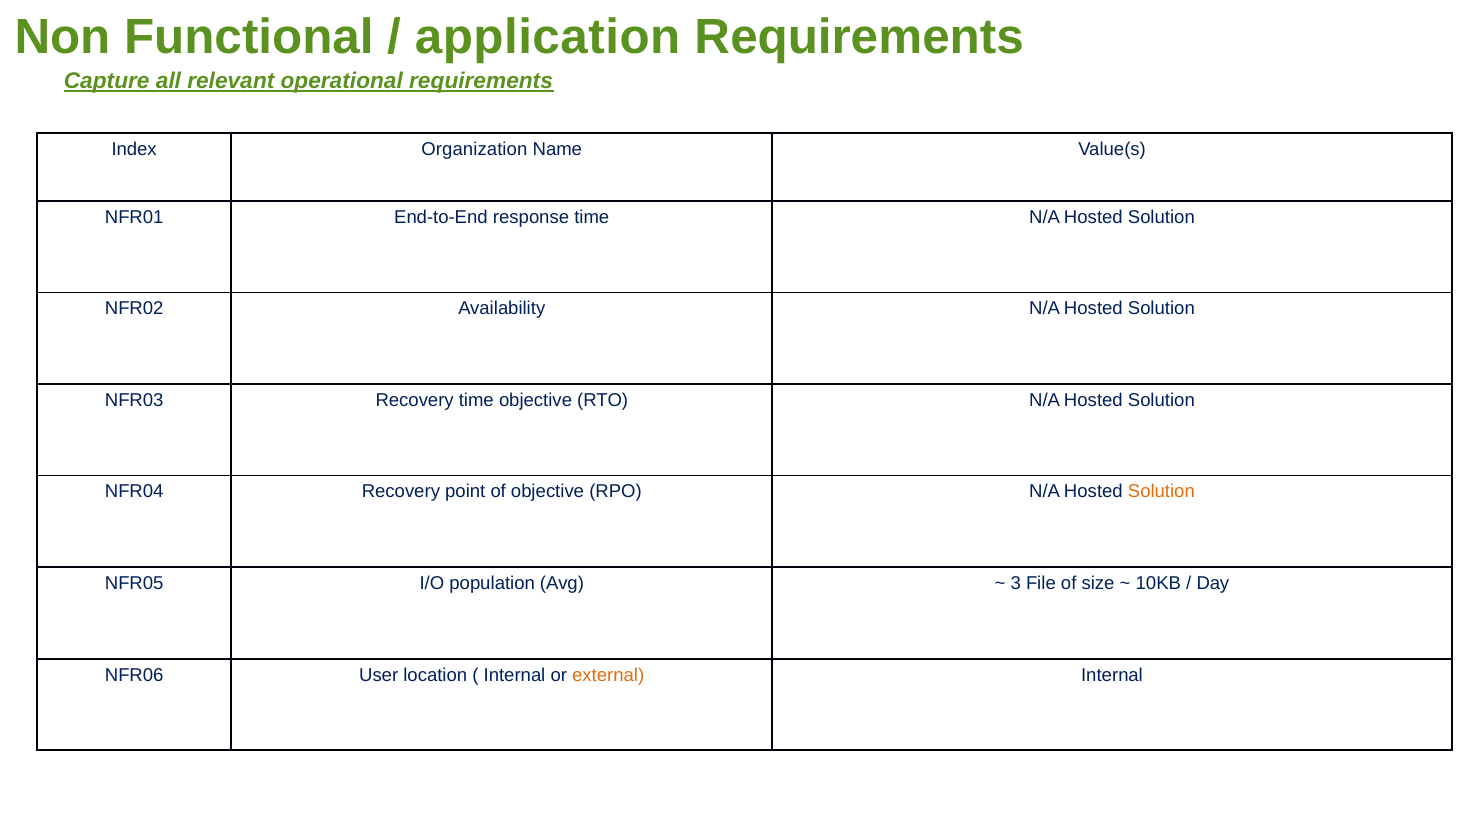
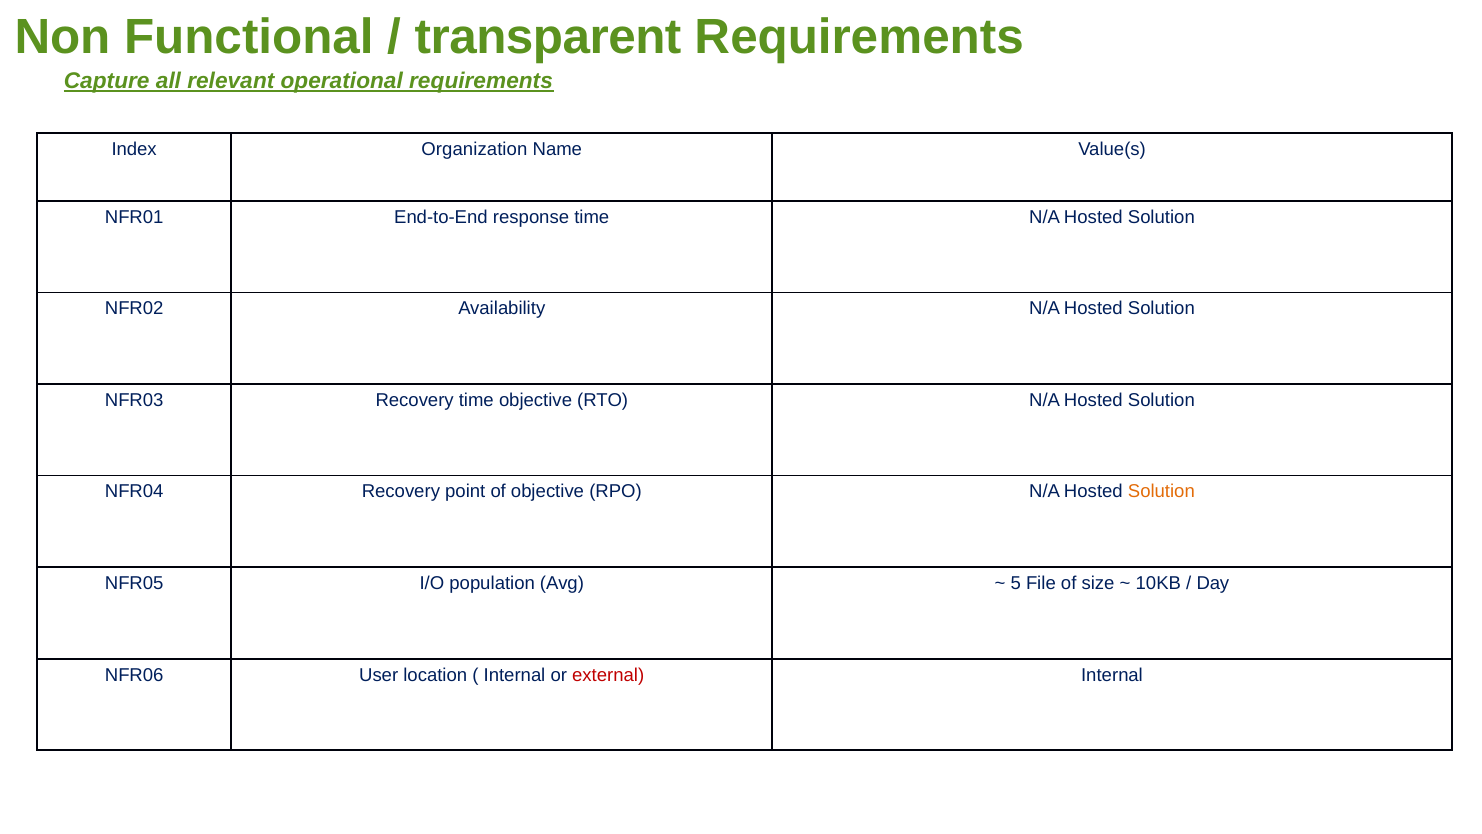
application: application -> transparent
3: 3 -> 5
external colour: orange -> red
